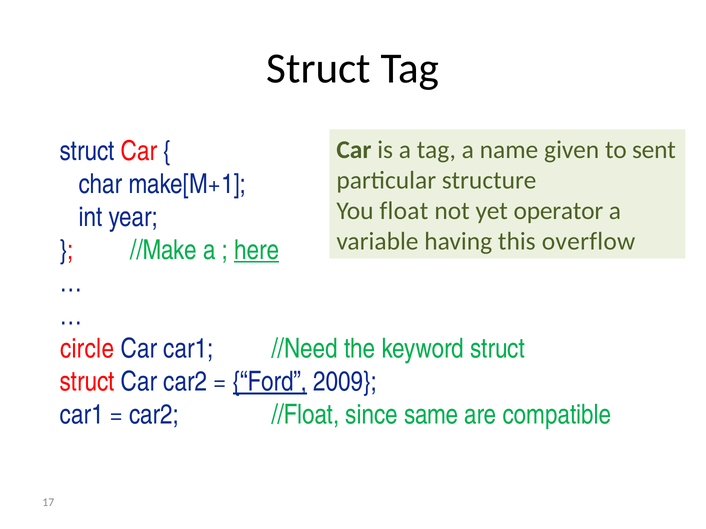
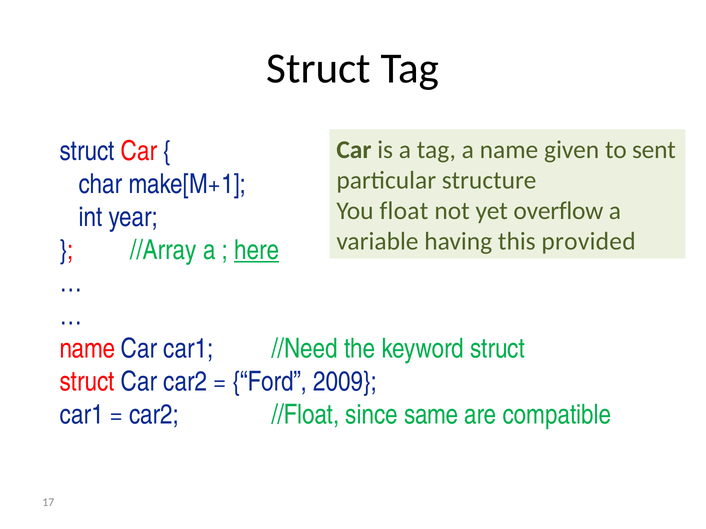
operator: operator -> overflow
overflow: overflow -> provided
//Make: //Make -> //Array
circle at (87, 349): circle -> name
Ford underline: present -> none
